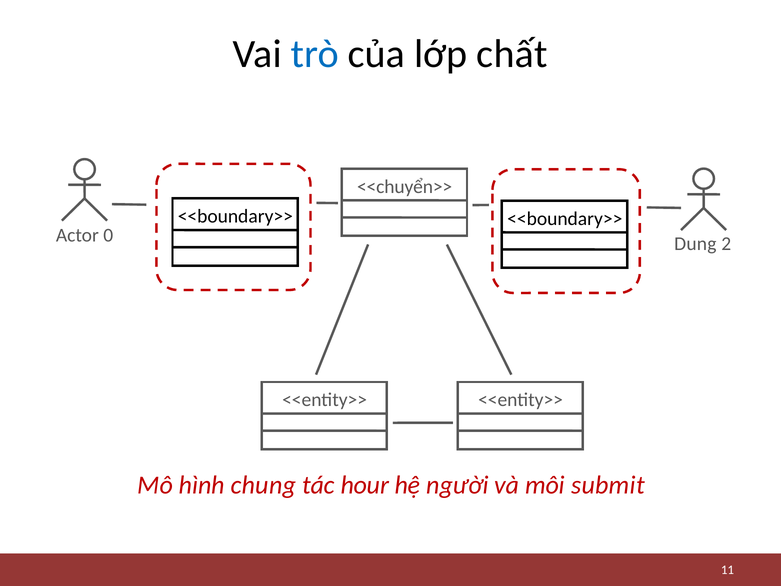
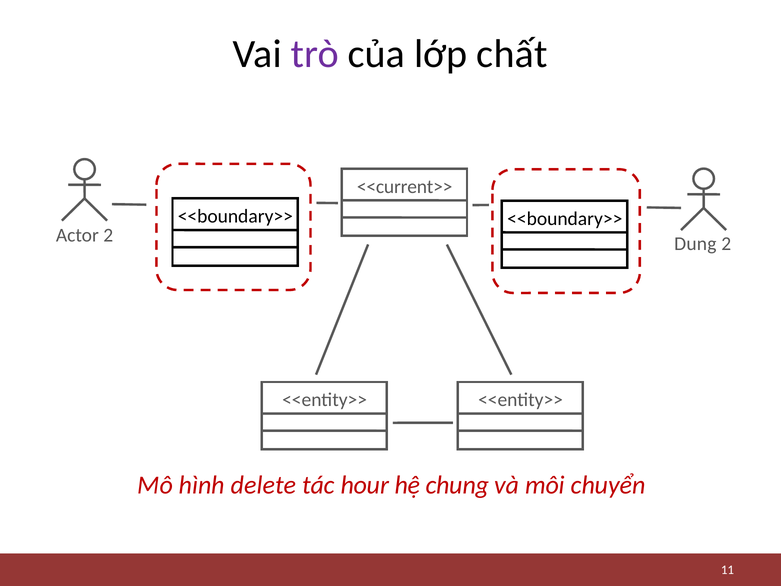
trò colour: blue -> purple
<<chuyển>>: <<chuyển>> -> <<current>>
Actor 0: 0 -> 2
chung: chung -> delete
người: người -> chung
submit: submit -> chuyển
